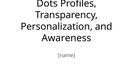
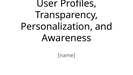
Dots: Dots -> User
